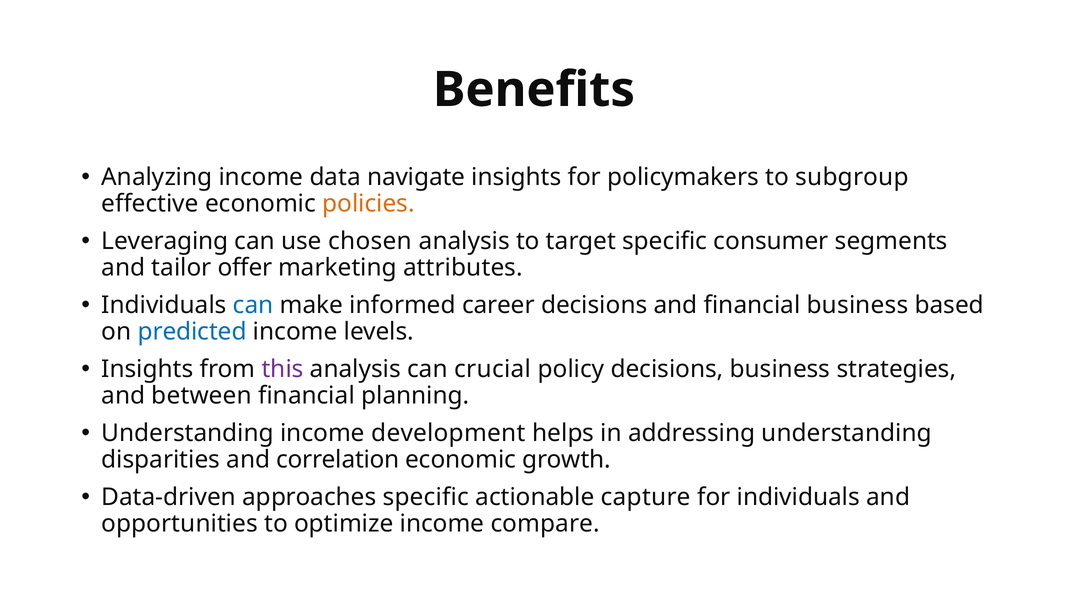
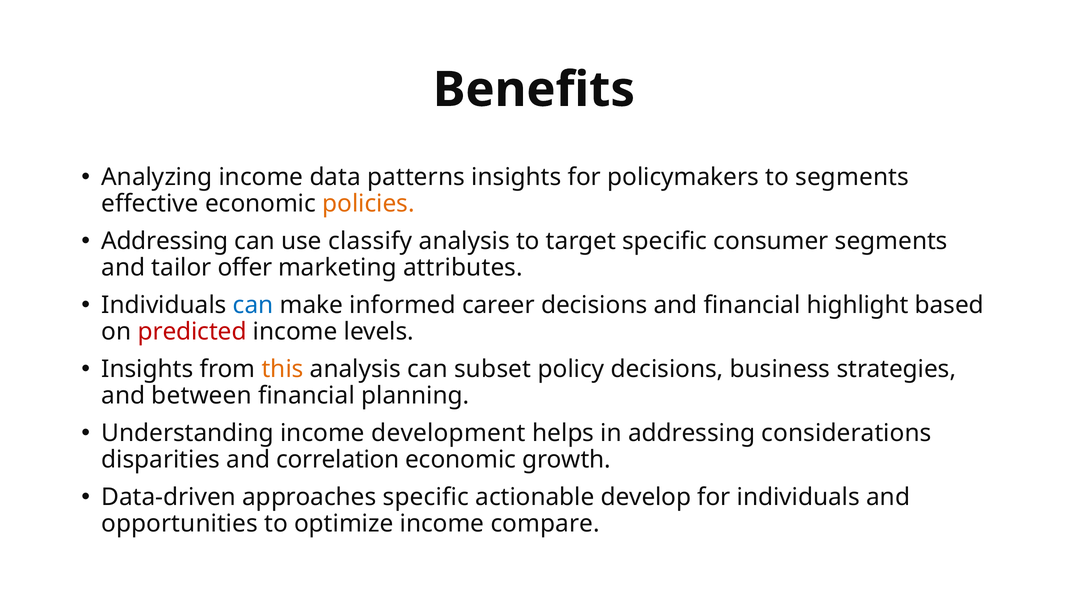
navigate: navigate -> patterns
to subgroup: subgroup -> segments
Leveraging at (165, 241): Leveraging -> Addressing
chosen: chosen -> classify
financial business: business -> highlight
predicted colour: blue -> red
this colour: purple -> orange
crucial: crucial -> subset
addressing understanding: understanding -> considerations
capture: capture -> develop
